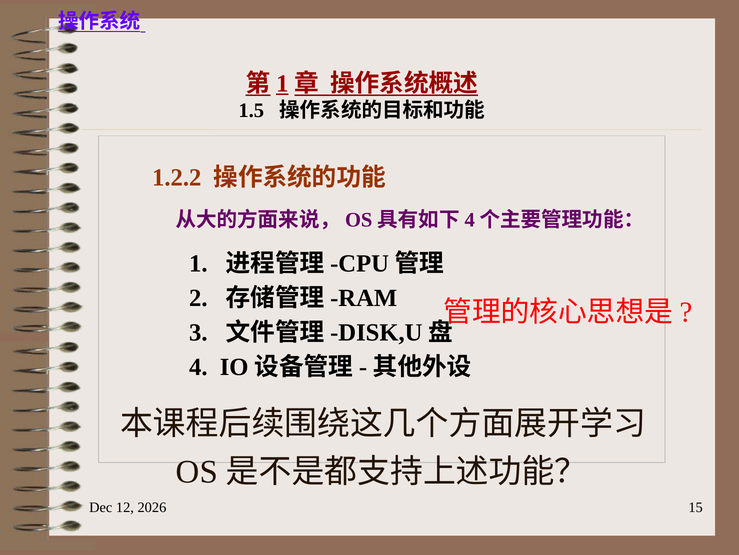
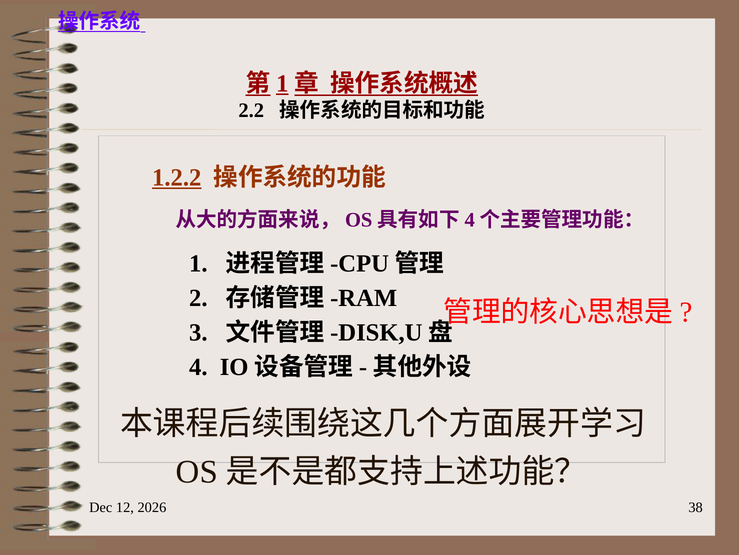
1.5: 1.5 -> 2.2
1.2.2 underline: none -> present
15: 15 -> 38
